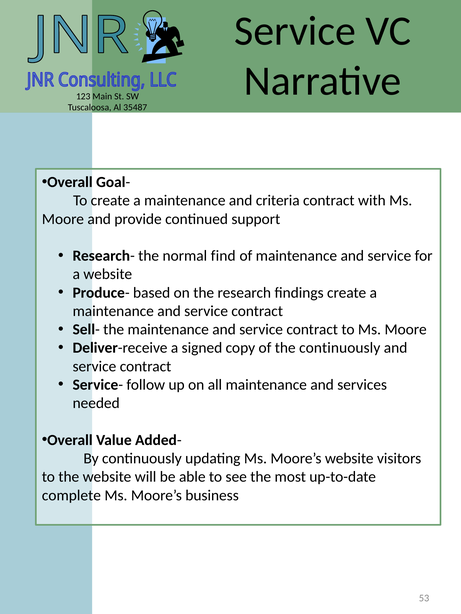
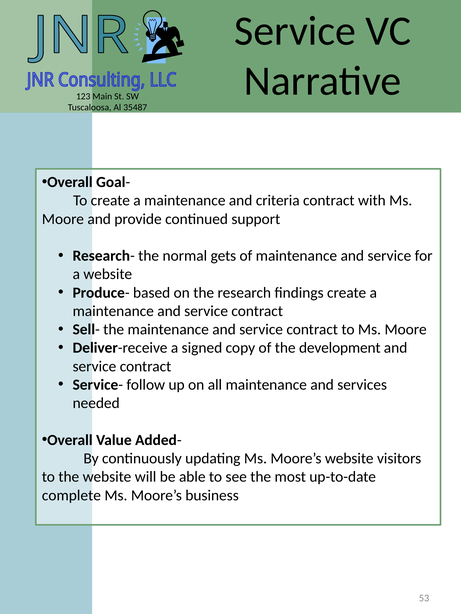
find: find -> gets
the continuously: continuously -> development
